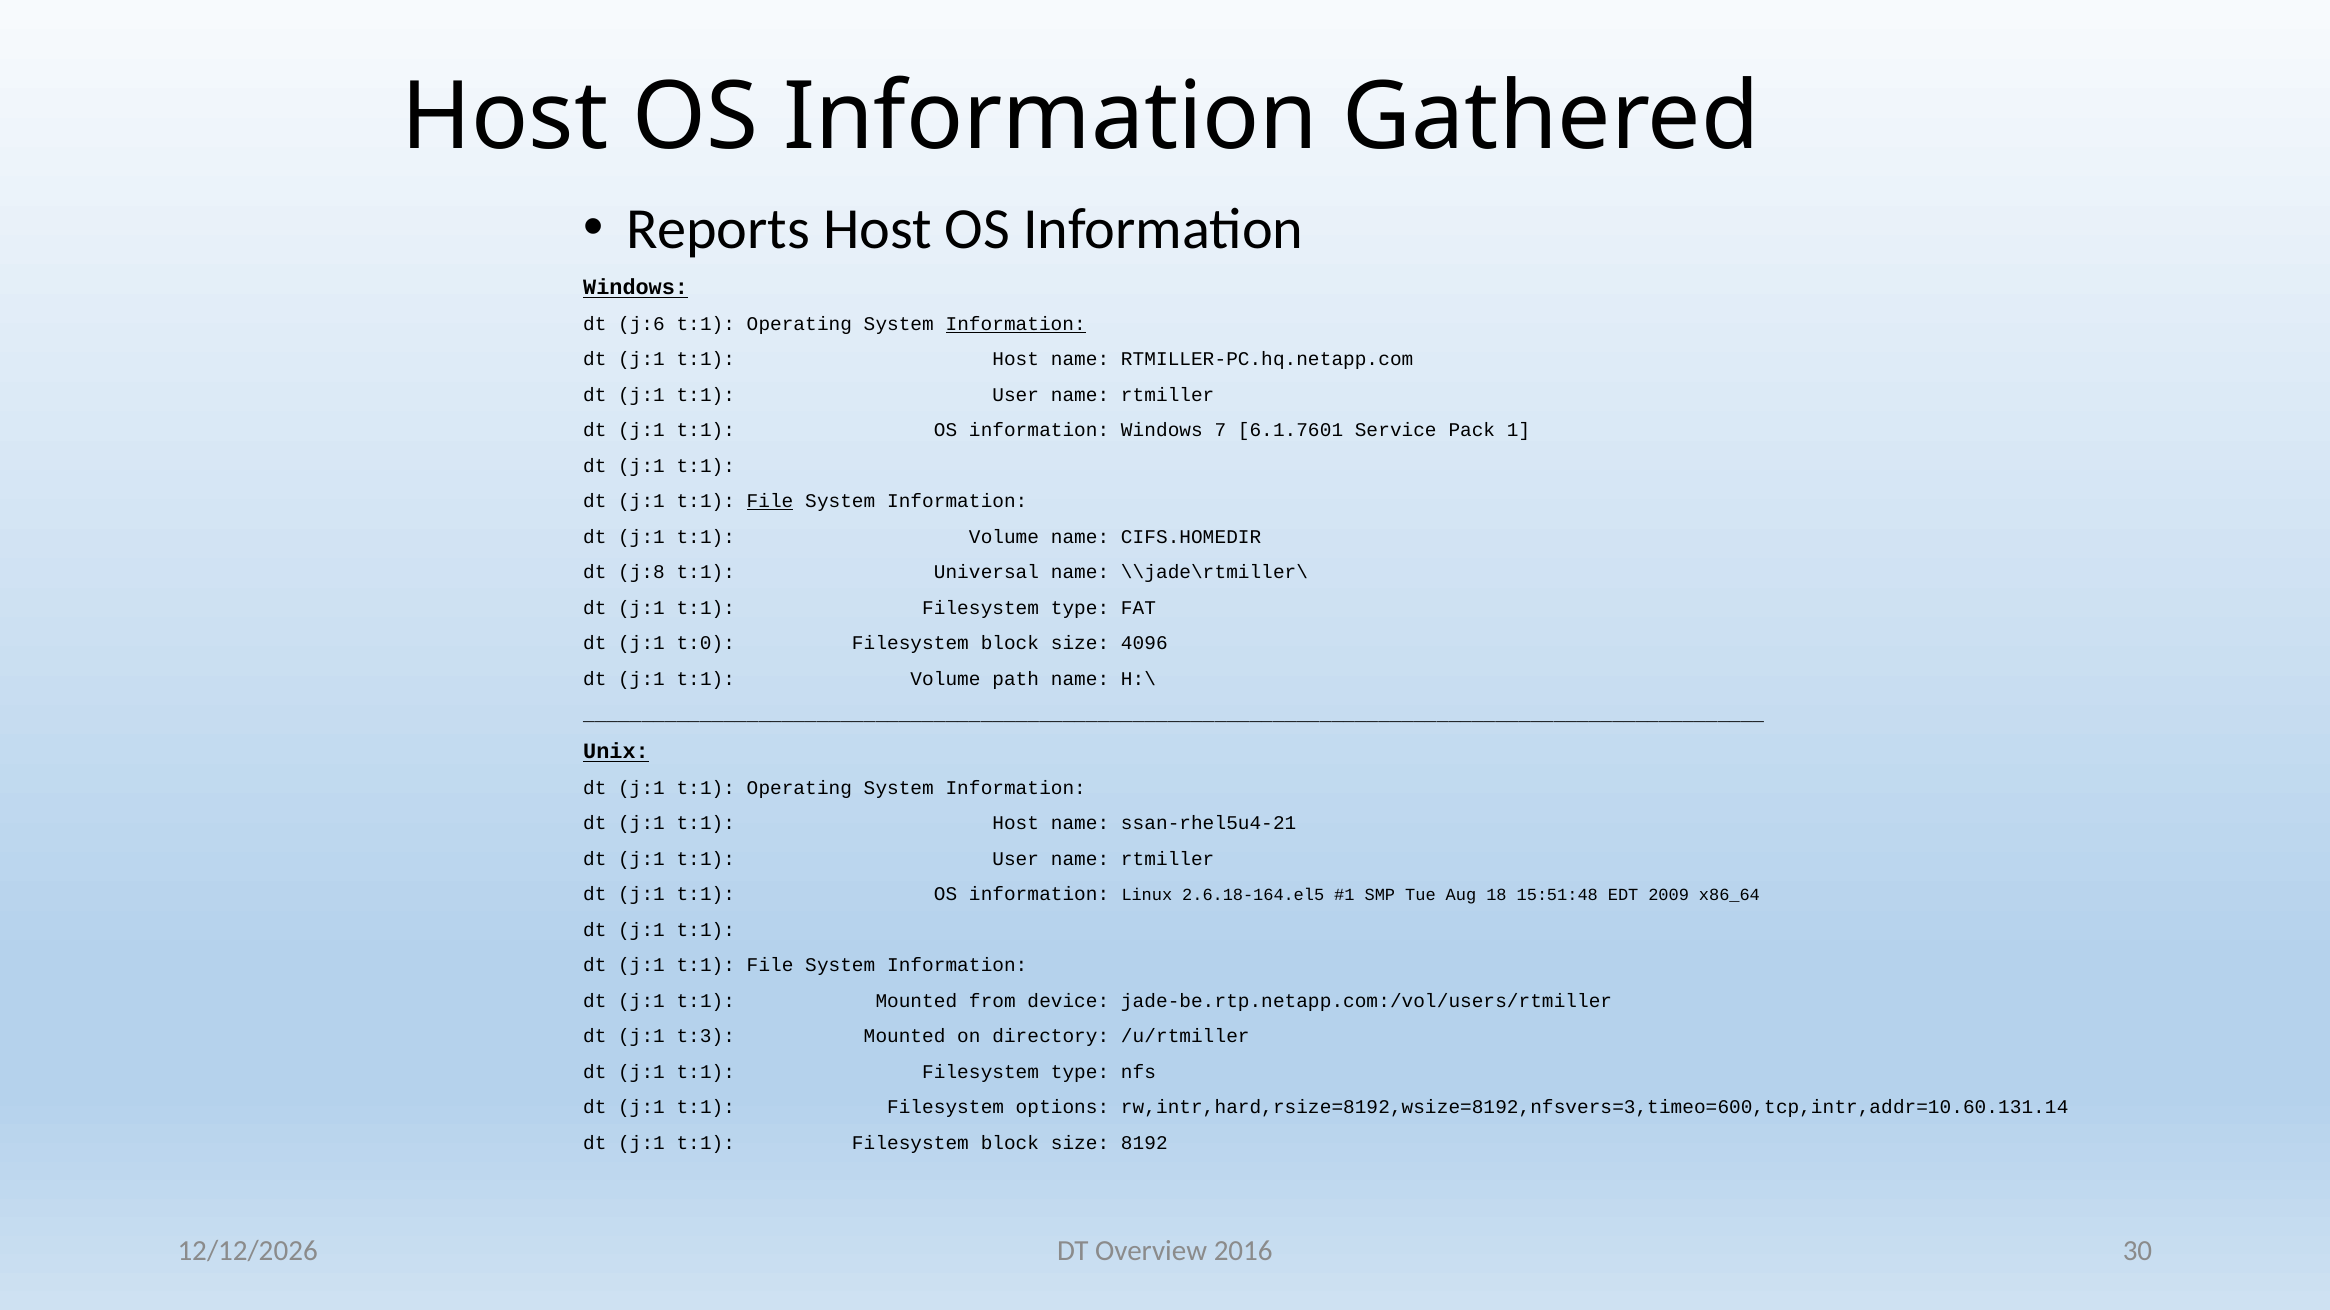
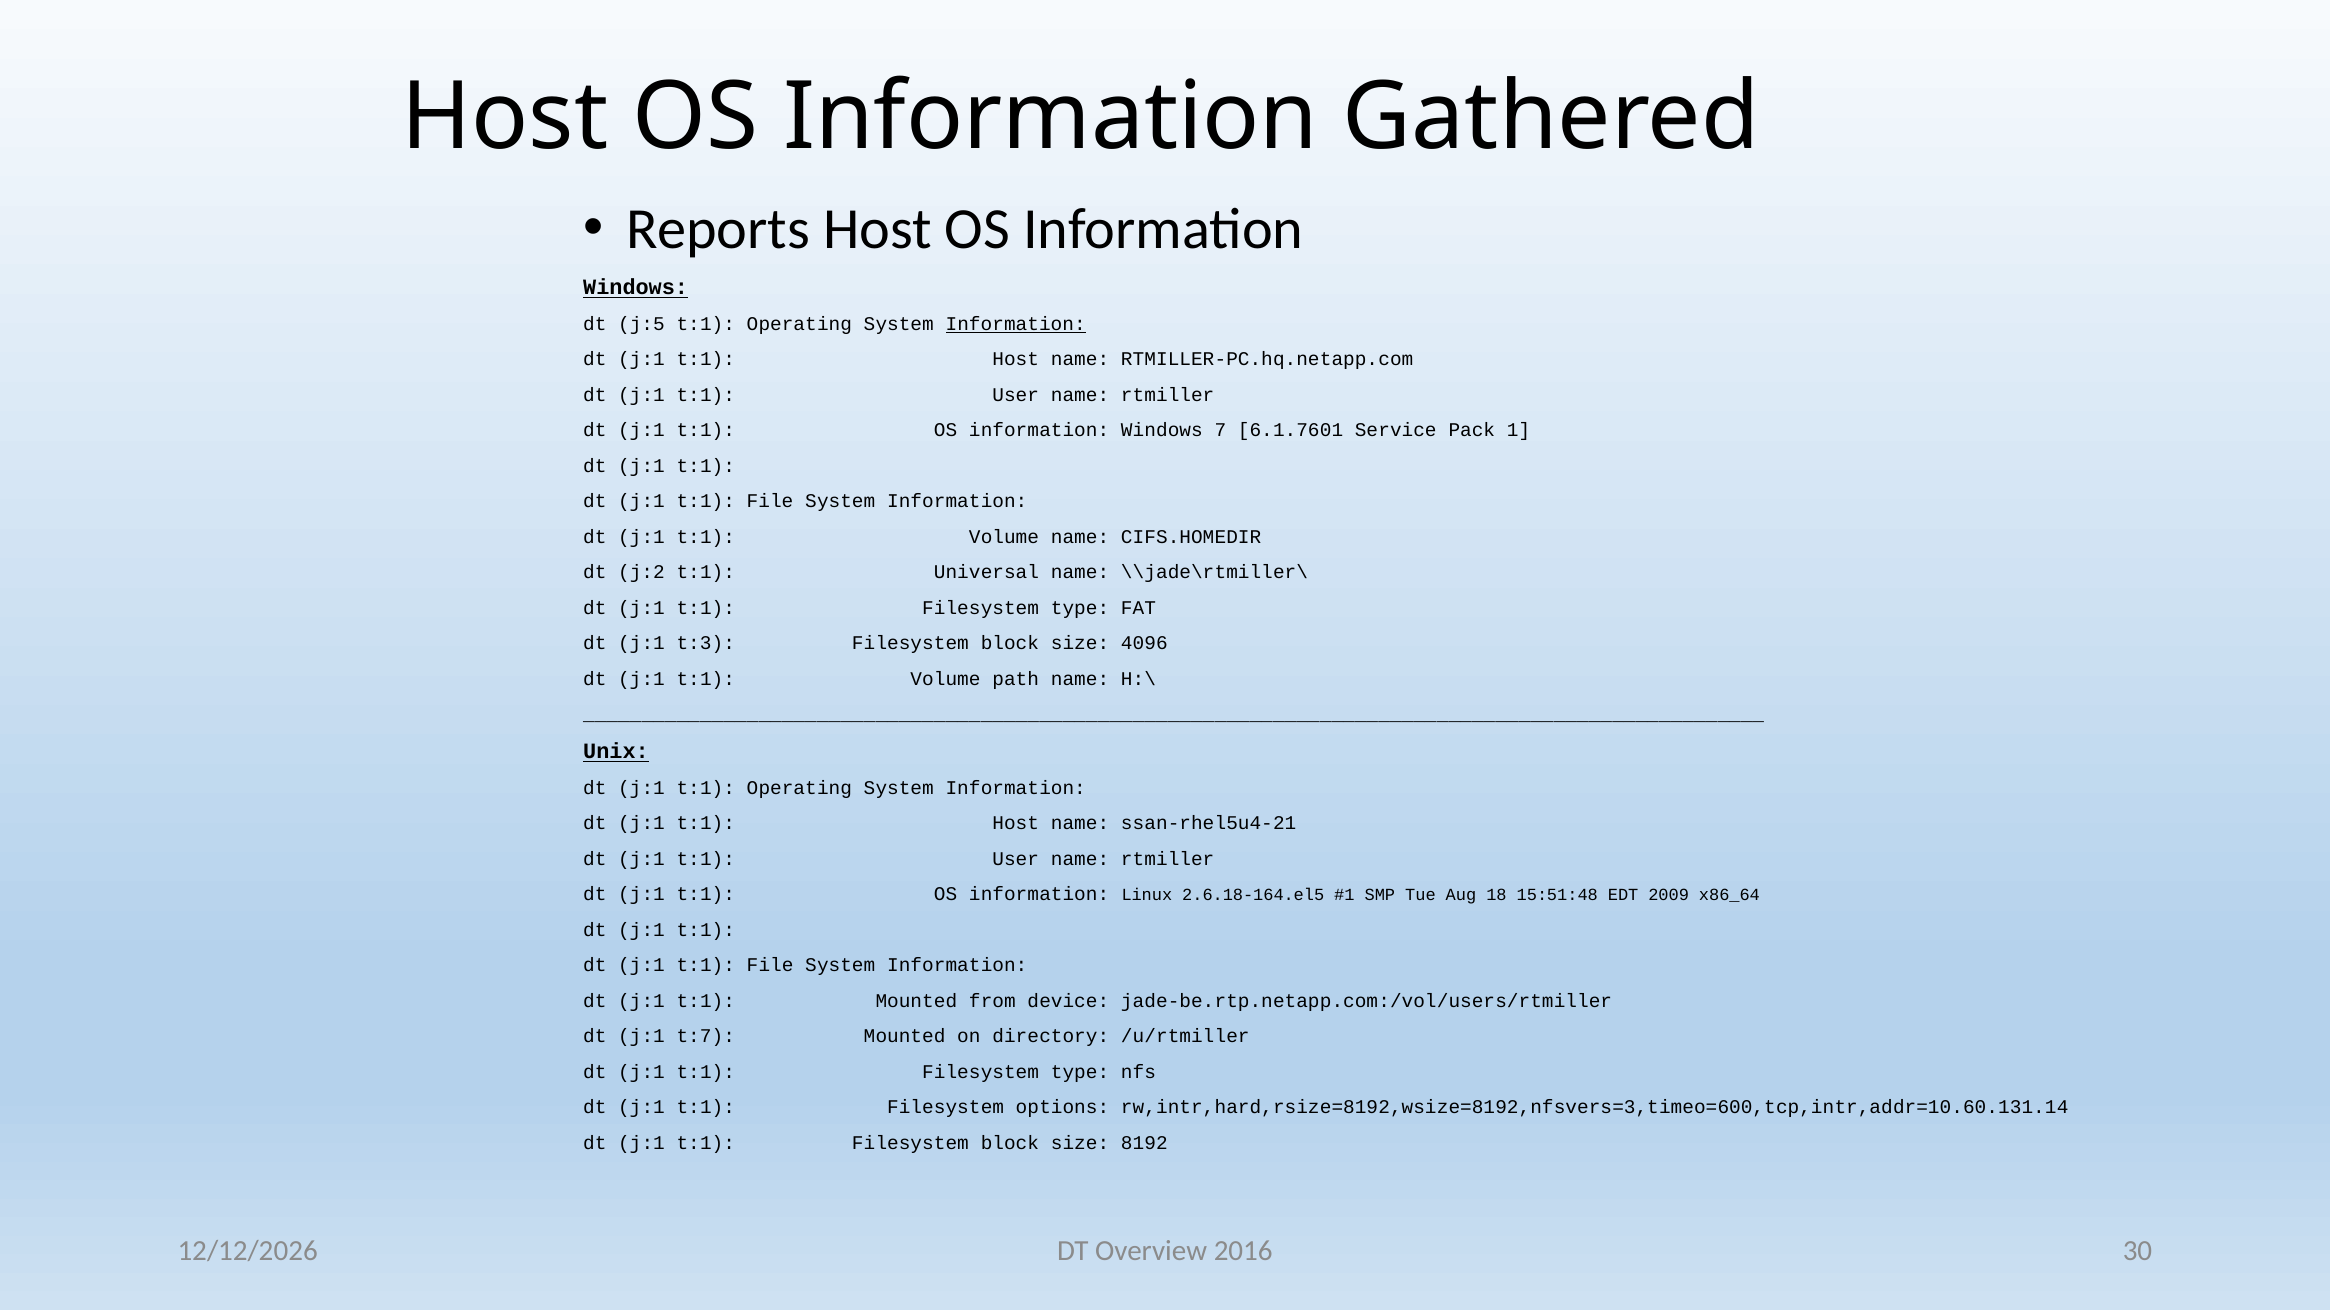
j:6: j:6 -> j:5
File at (770, 502) underline: present -> none
j:8: j:8 -> j:2
t:0: t:0 -> t:3
t:3: t:3 -> t:7
